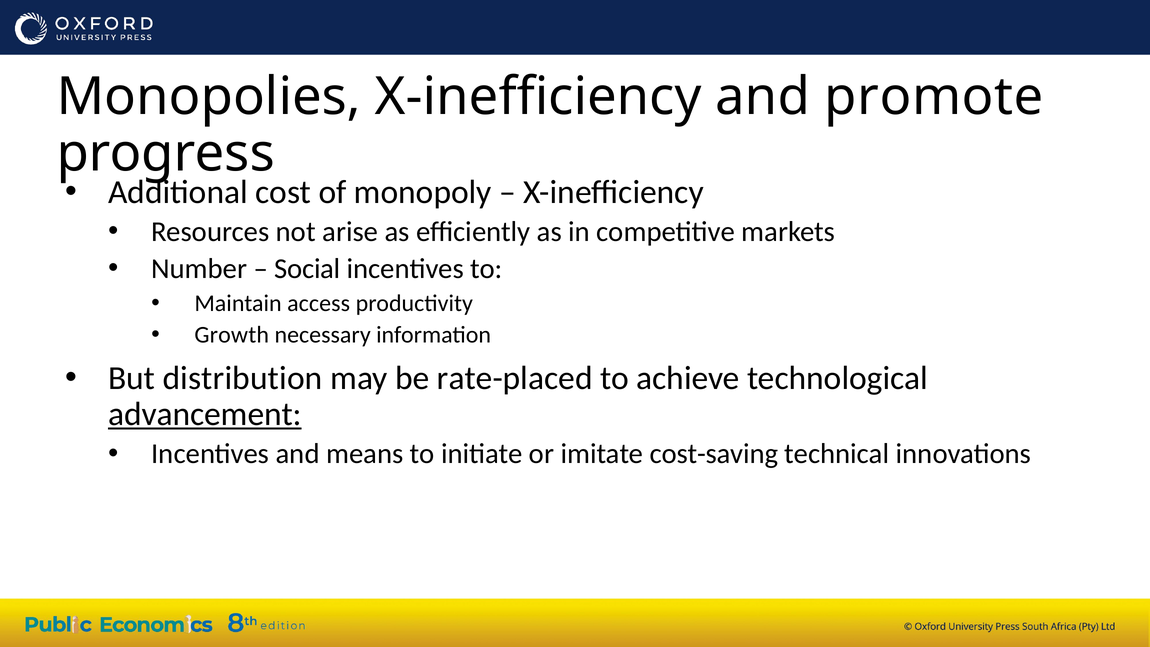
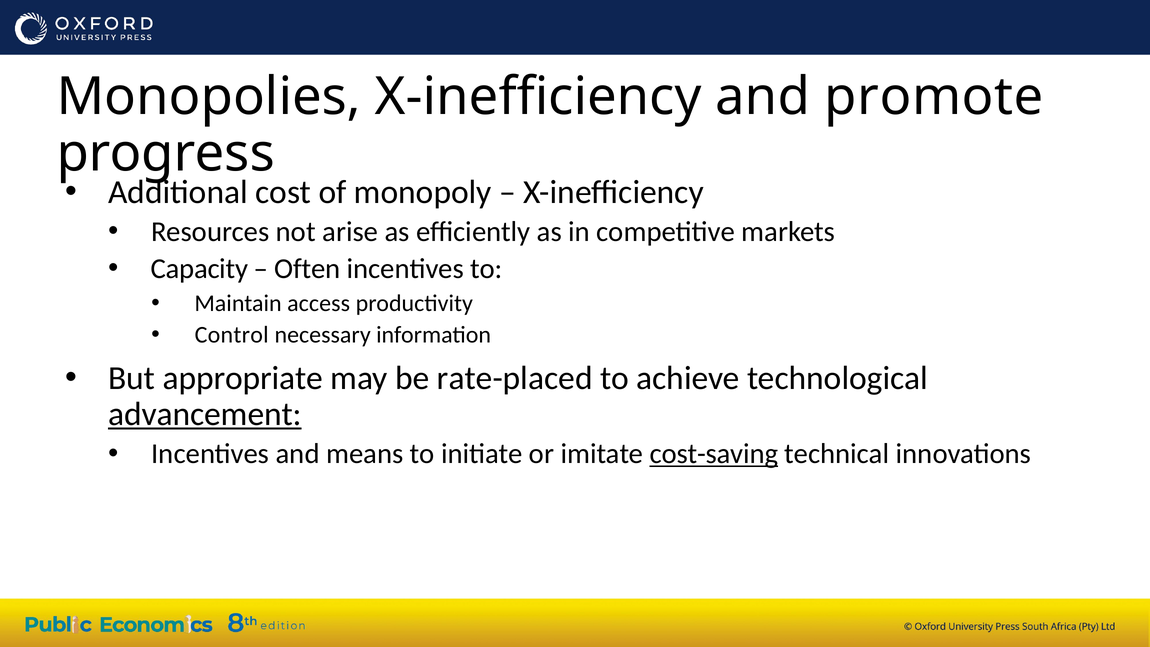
Number: Number -> Capacity
Social: Social -> Often
Growth: Growth -> Control
distribution: distribution -> appropriate
cost-saving underline: none -> present
